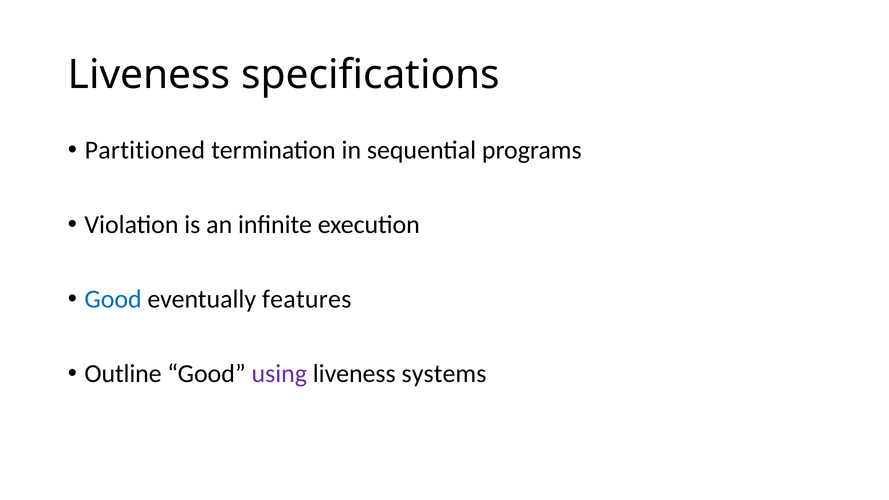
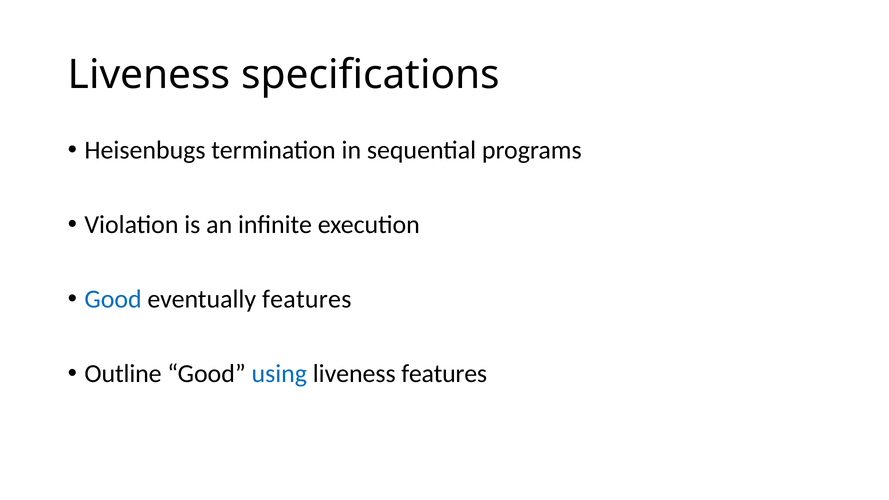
Partitioned: Partitioned -> Heisenbugs
using colour: purple -> blue
liveness systems: systems -> features
